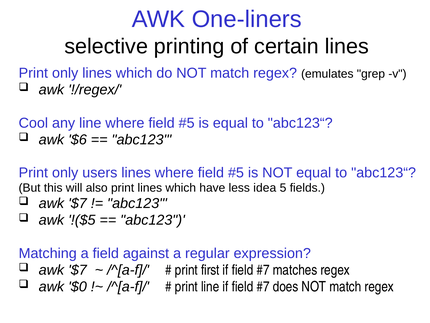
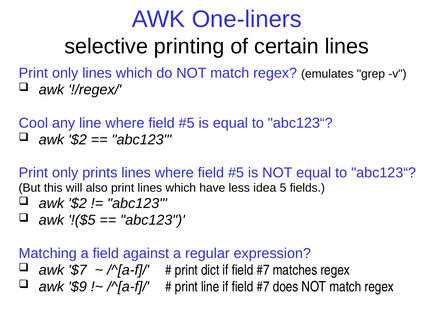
$6 at (77, 139): $6 -> $2
users: users -> prints
$7 at (77, 203): $7 -> $2
first: first -> dict
$0: $0 -> $9
